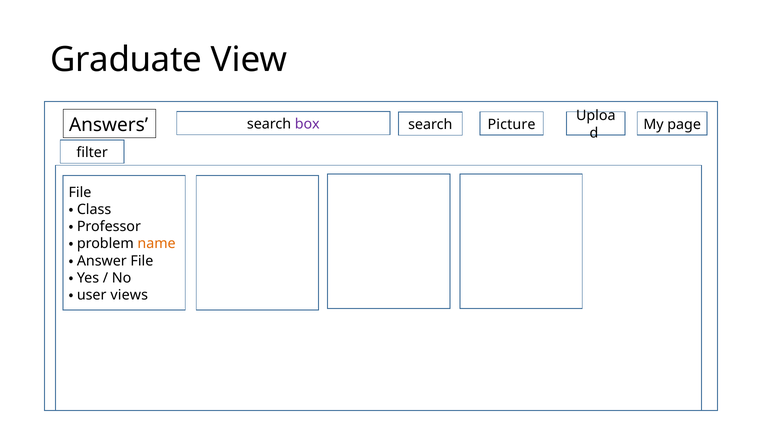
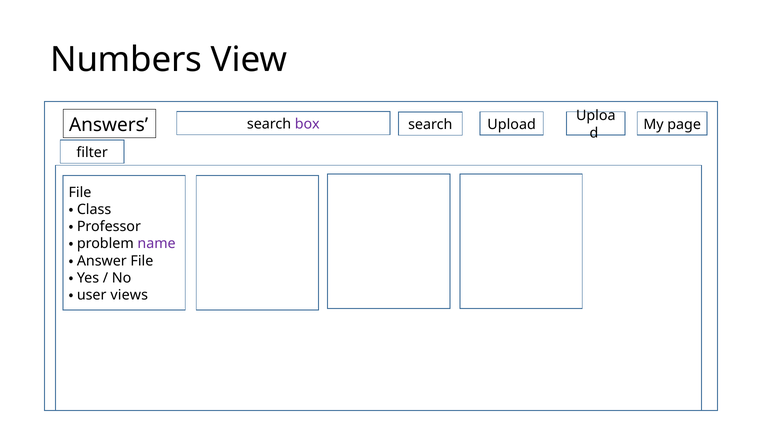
Graduate: Graduate -> Numbers
Picture: Picture -> Upload
name colour: orange -> purple
